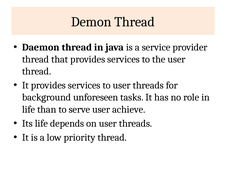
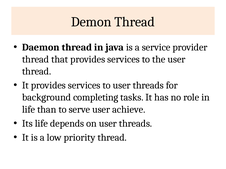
unforeseen: unforeseen -> completing
